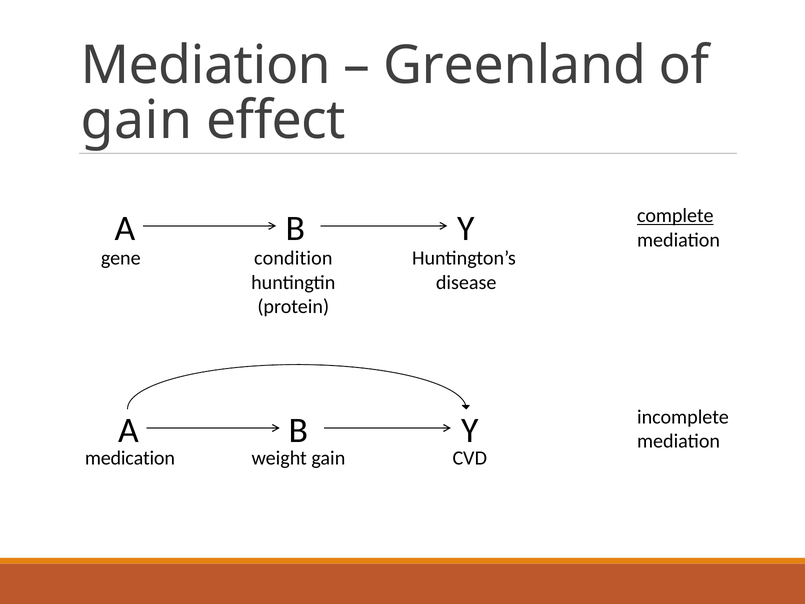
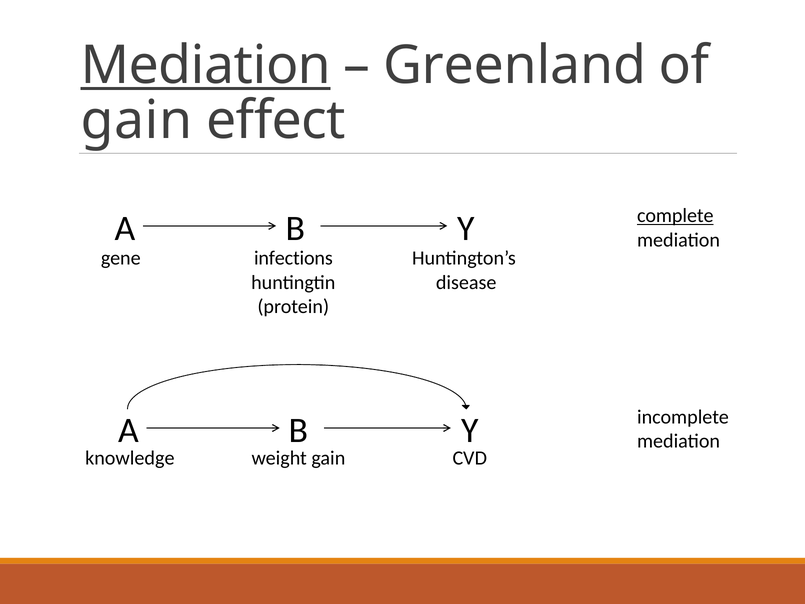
Mediation at (206, 66) underline: none -> present
condition: condition -> infections
medication: medication -> knowledge
